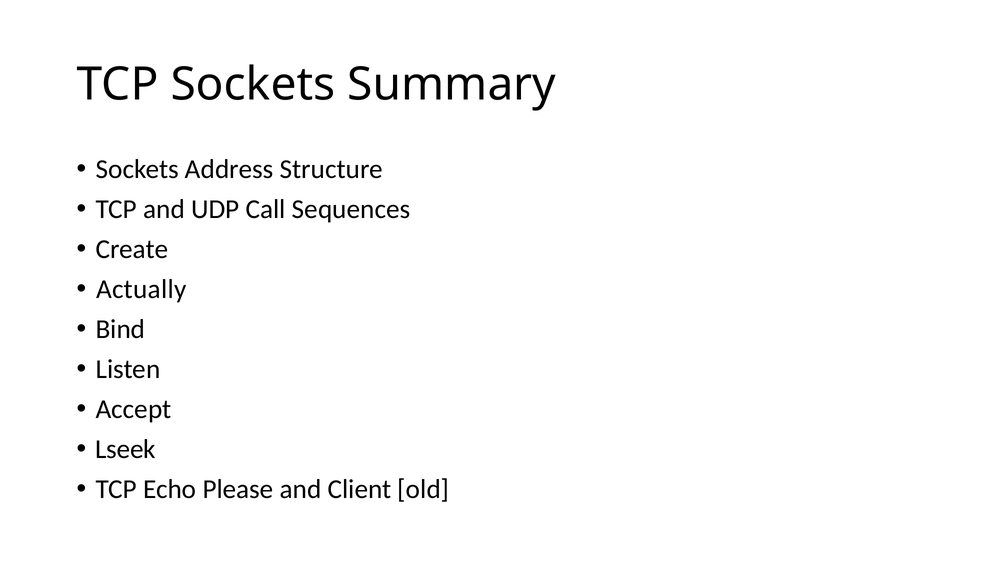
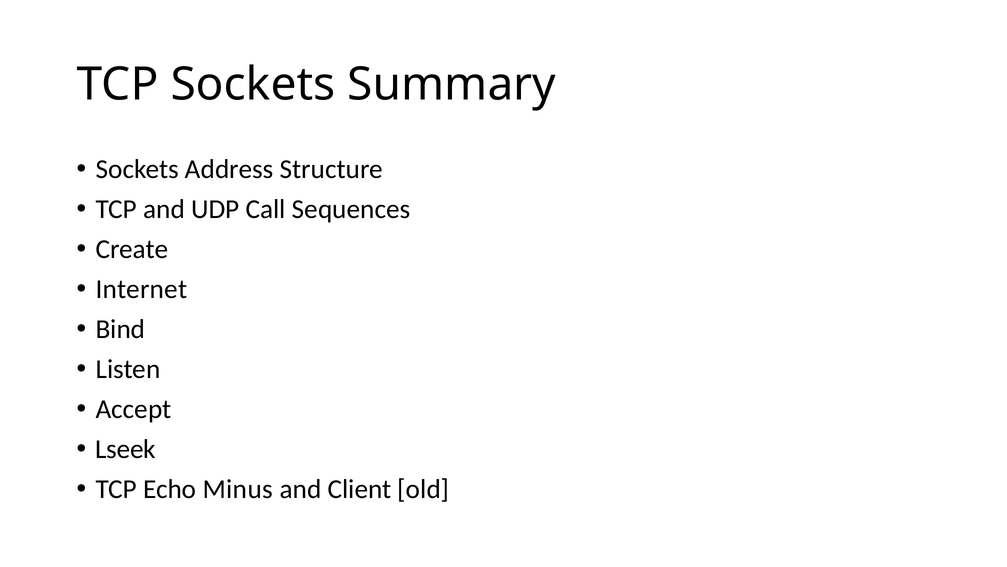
Actually: Actually -> Internet
Please: Please -> Minus
